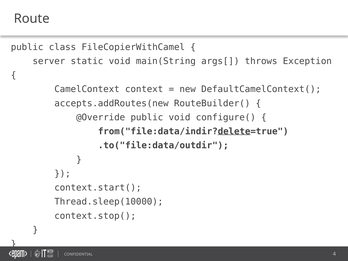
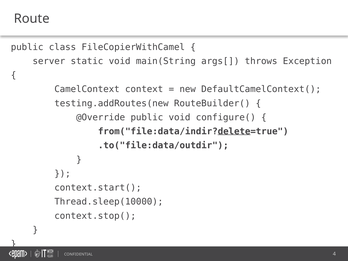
accepts.addRoutes(new: accepts.addRoutes(new -> testing.addRoutes(new
